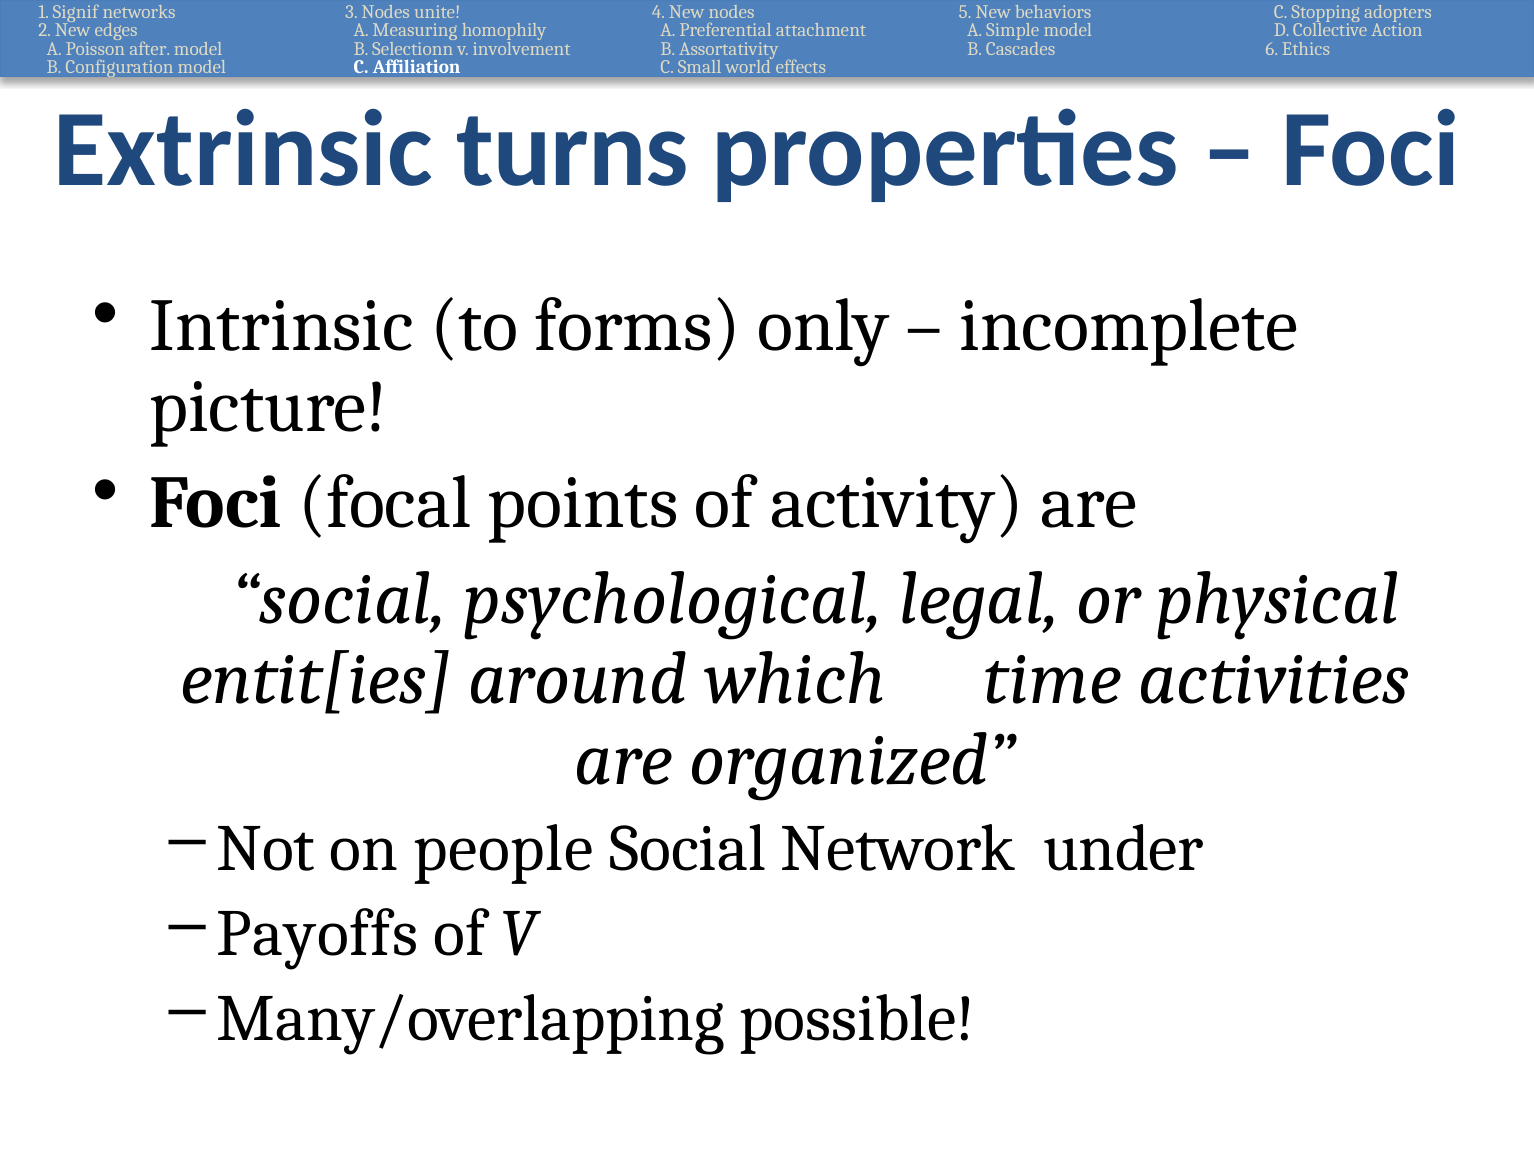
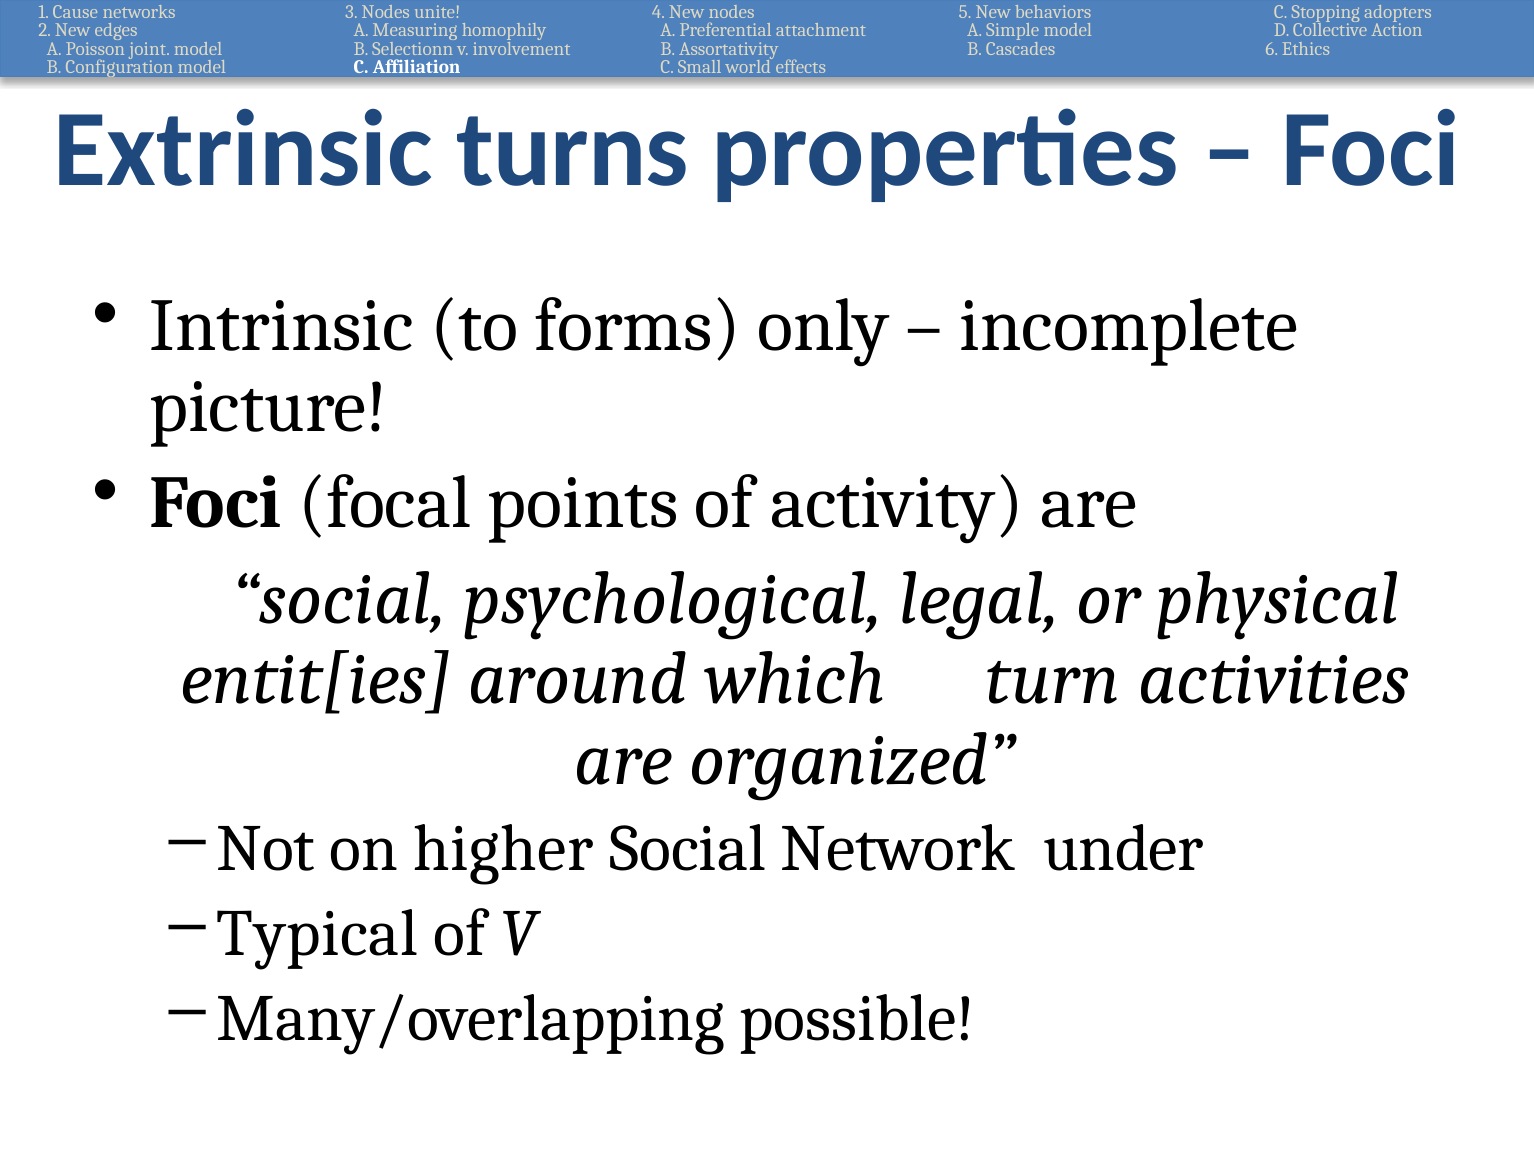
Signif: Signif -> Cause
after: after -> joint
time: time -> turn
people: people -> higher
Payoffs: Payoffs -> Typical
